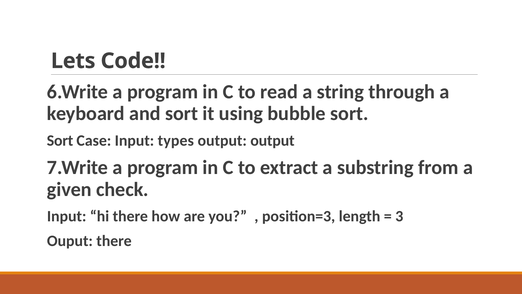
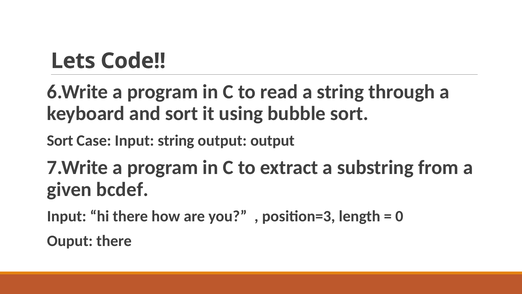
Input types: types -> string
check: check -> bcdef
3: 3 -> 0
